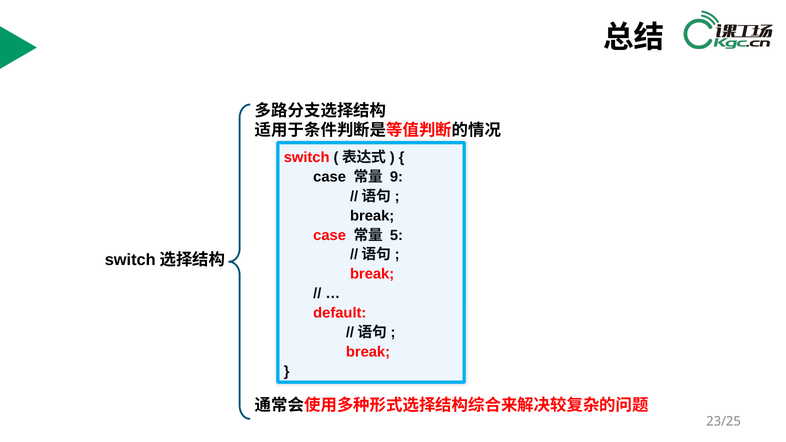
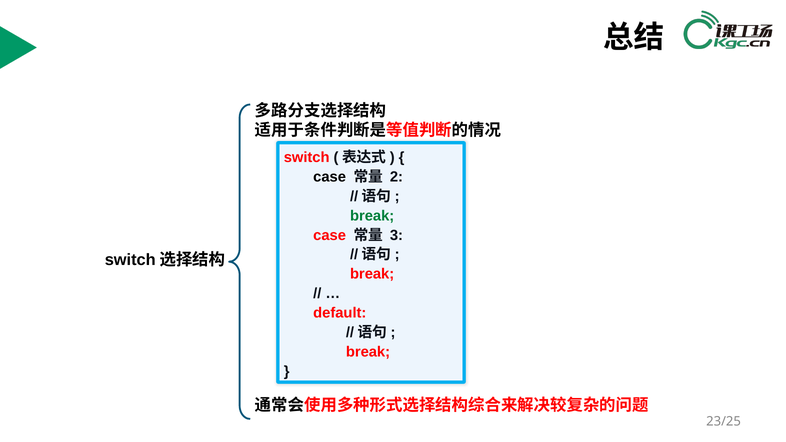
9: 9 -> 2
break at (372, 216) colour: black -> green
5: 5 -> 3
